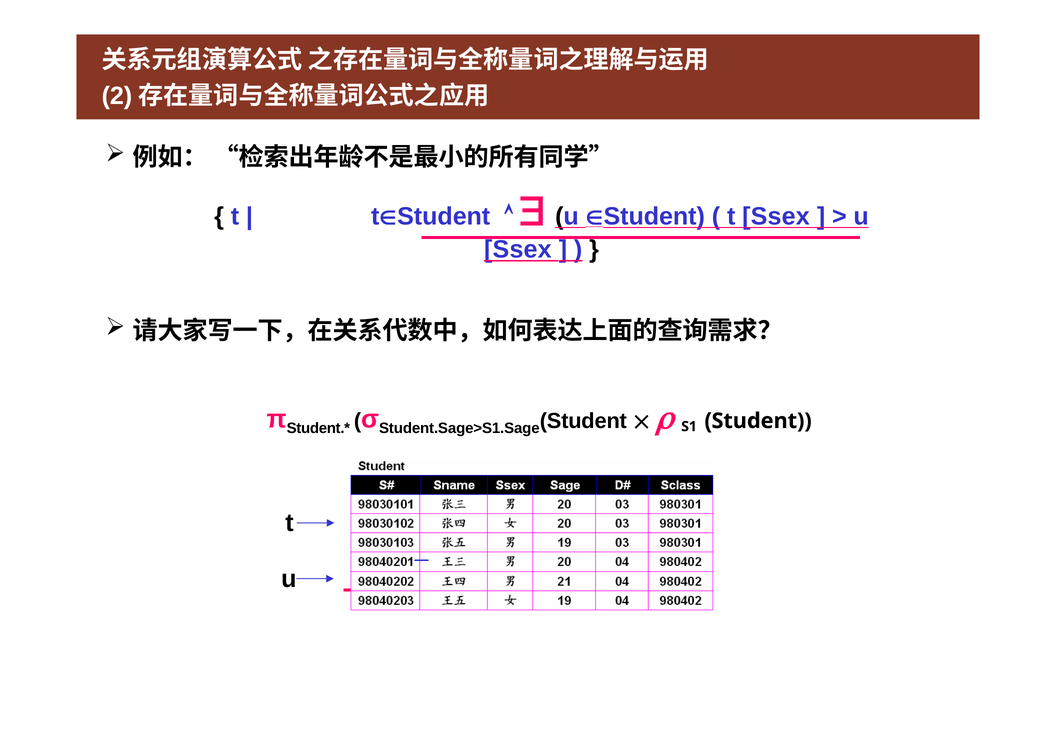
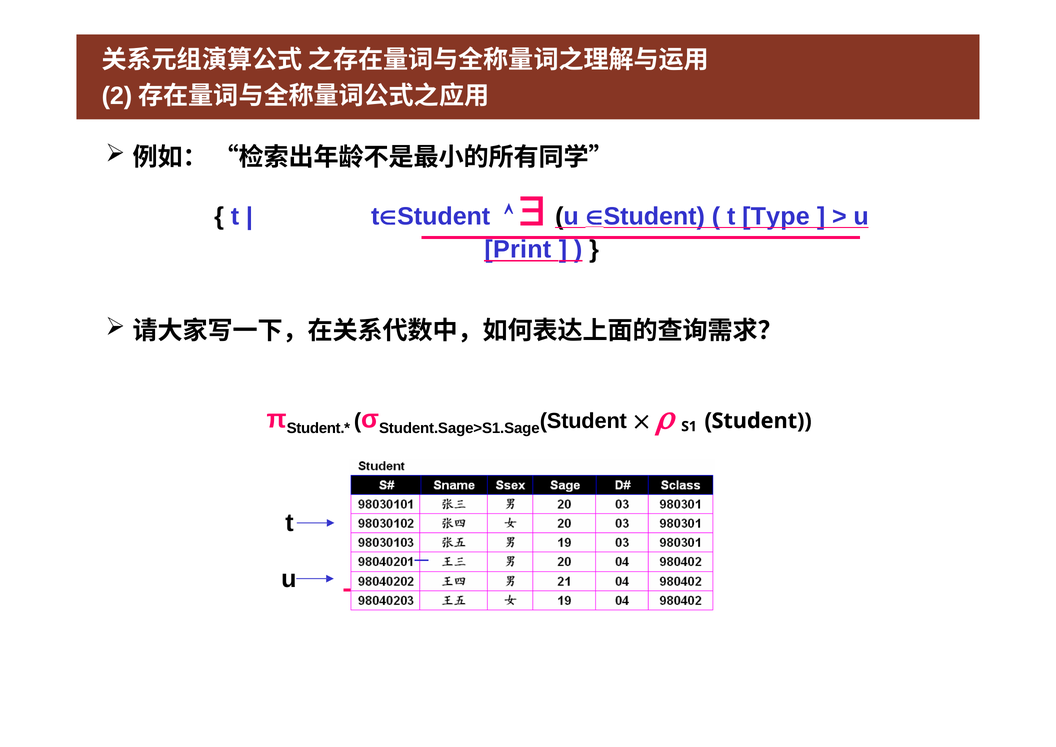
t Ssex: Ssex -> Type
Ssex at (518, 250): Ssex -> Print
